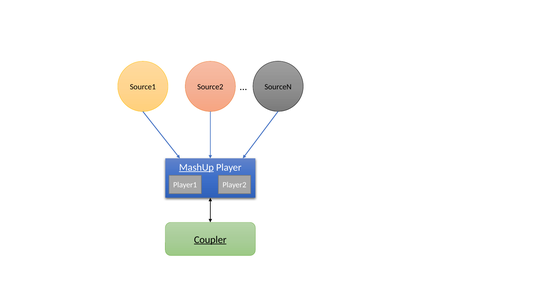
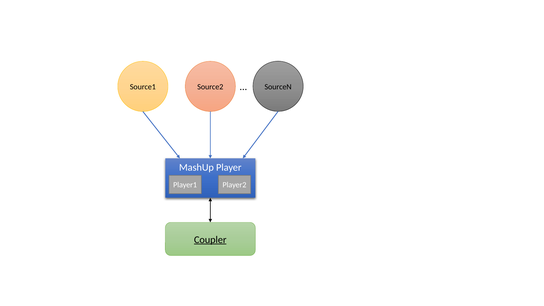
MashUp underline: present -> none
